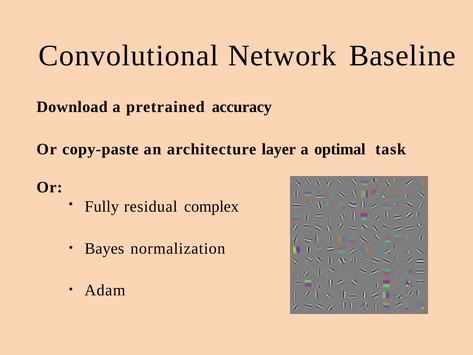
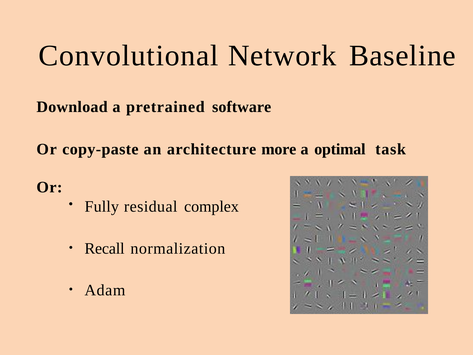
accuracy: accuracy -> software
layer: layer -> more
Bayes: Bayes -> Recall
